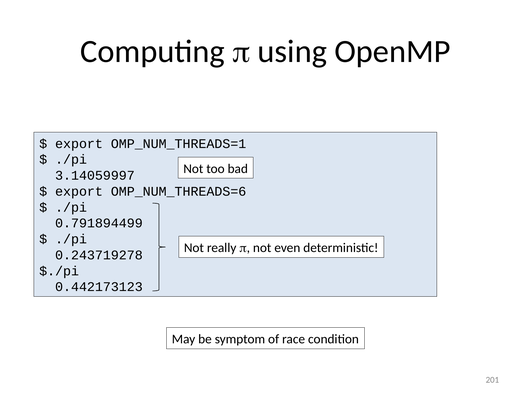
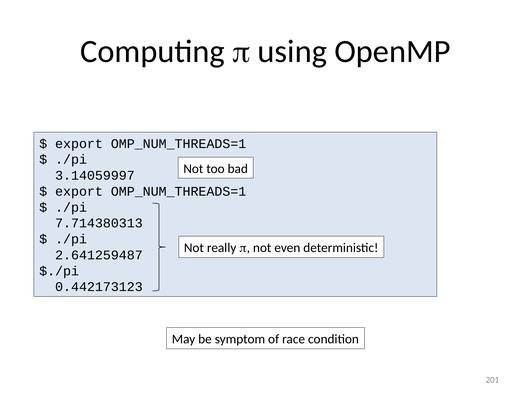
OMP_NUM_THREADS=6 at (179, 192): OMP_NUM_THREADS=6 -> OMP_NUM_THREADS=1
0.791894499: 0.791894499 -> 7.714380313
0.243719278: 0.243719278 -> 2.641259487
